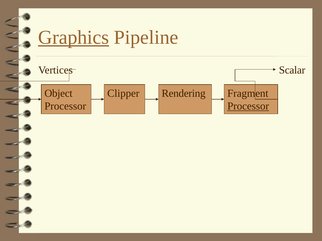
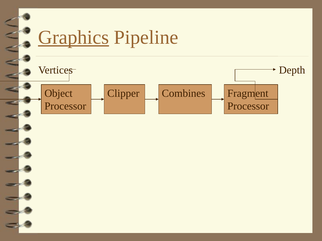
Scalar: Scalar -> Depth
Rendering: Rendering -> Combines
Processor at (248, 106) underline: present -> none
